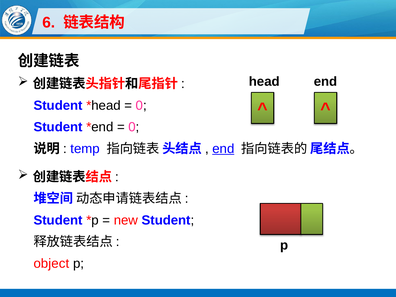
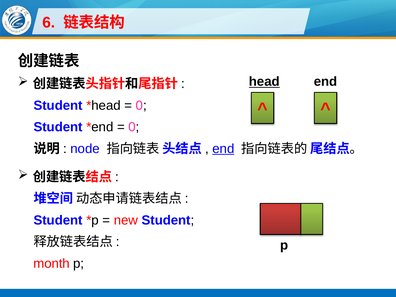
head underline: none -> present
temp: temp -> node
object: object -> month
